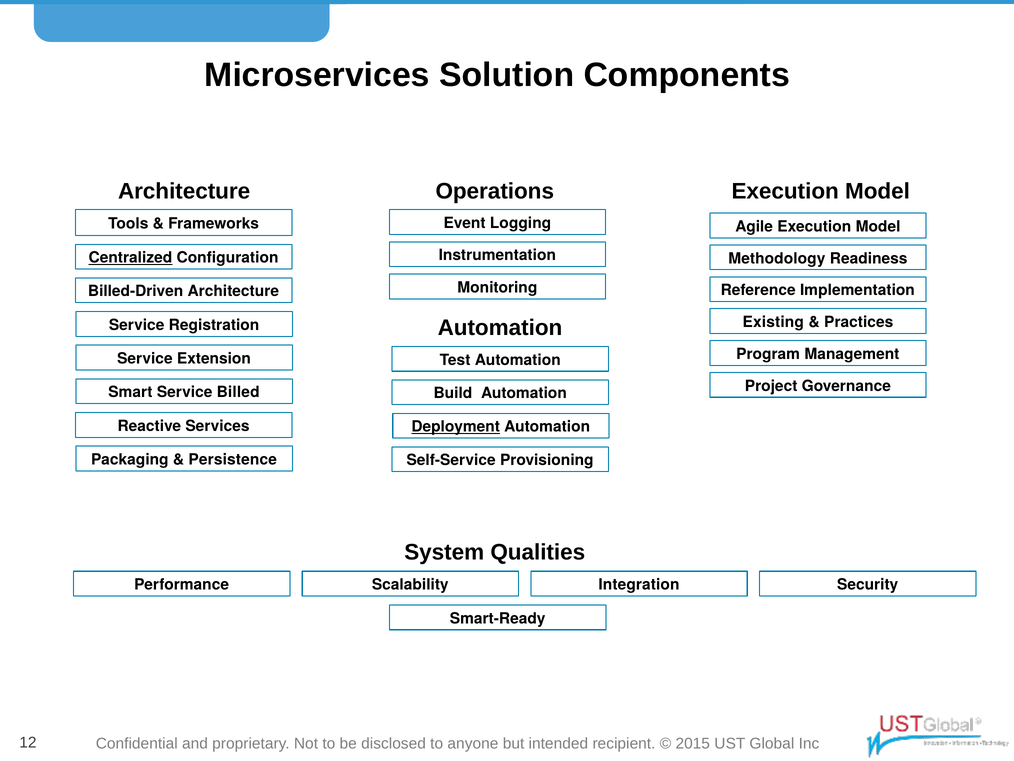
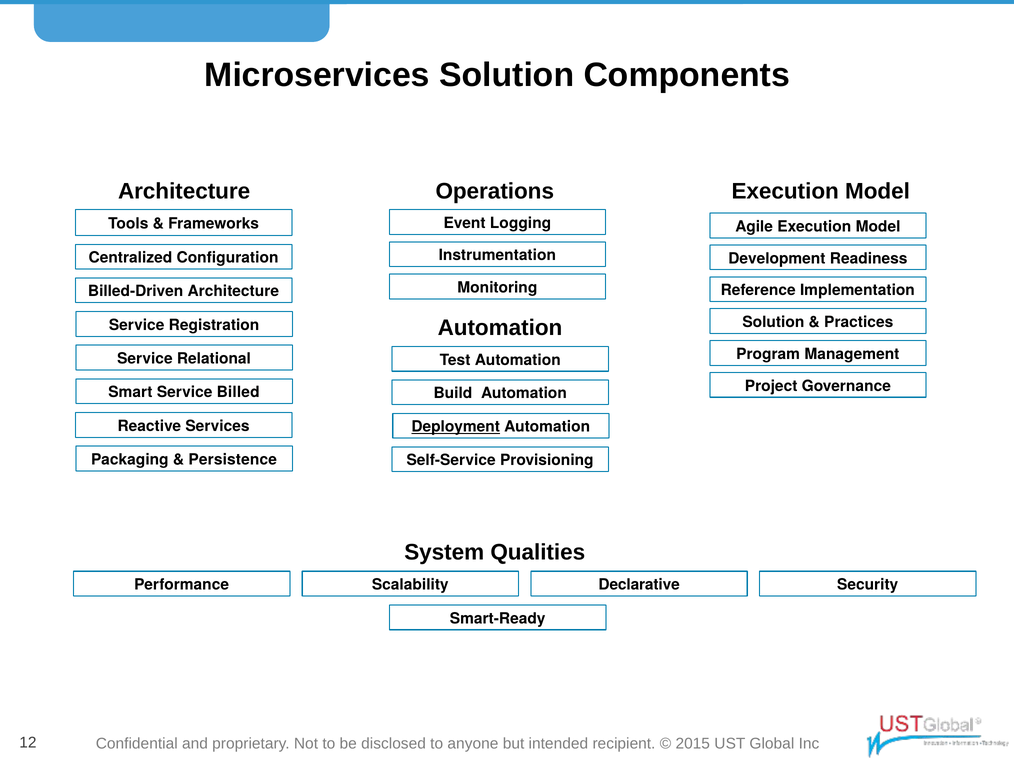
Centralized underline: present -> none
Methodology: Methodology -> Development
Existing at (773, 322): Existing -> Solution
Extension: Extension -> Relational
Integration: Integration -> Declarative
